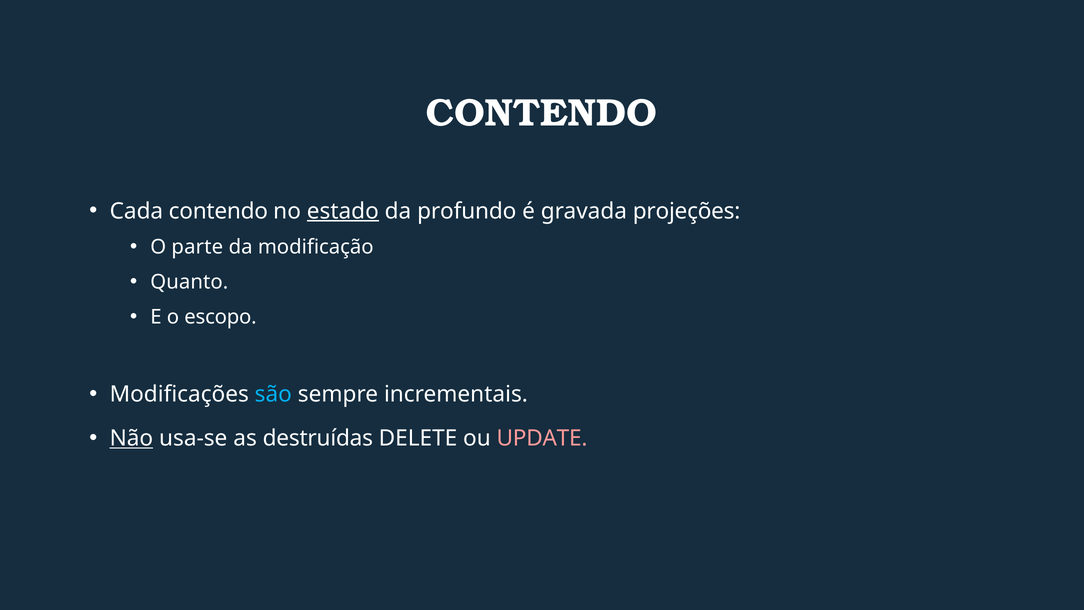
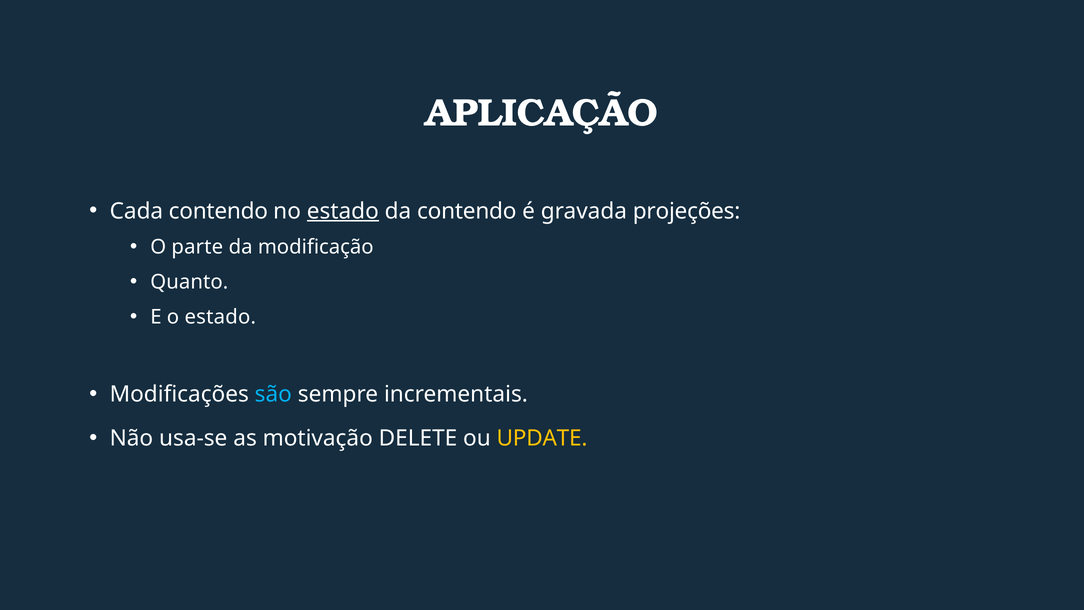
CONTENDO at (541, 113): CONTENDO -> APLICAÇÃO
da profundo: profundo -> contendo
o escopo: escopo -> estado
Não underline: present -> none
destruídas: destruídas -> motivação
UPDATE colour: pink -> yellow
